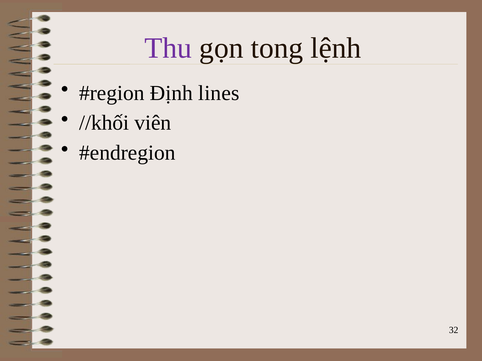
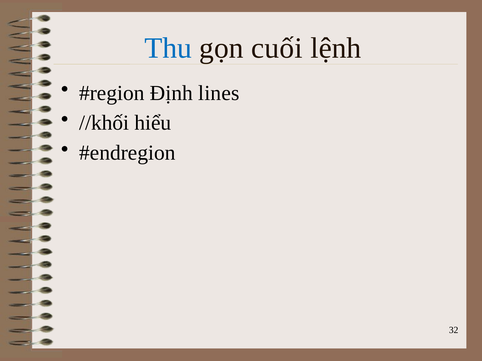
Thu colour: purple -> blue
tong: tong -> cuối
viên: viên -> hiểu
